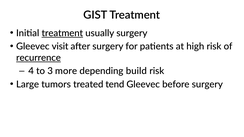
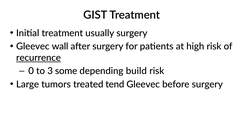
treatment at (62, 33) underline: present -> none
visit: visit -> wall
4: 4 -> 0
more: more -> some
